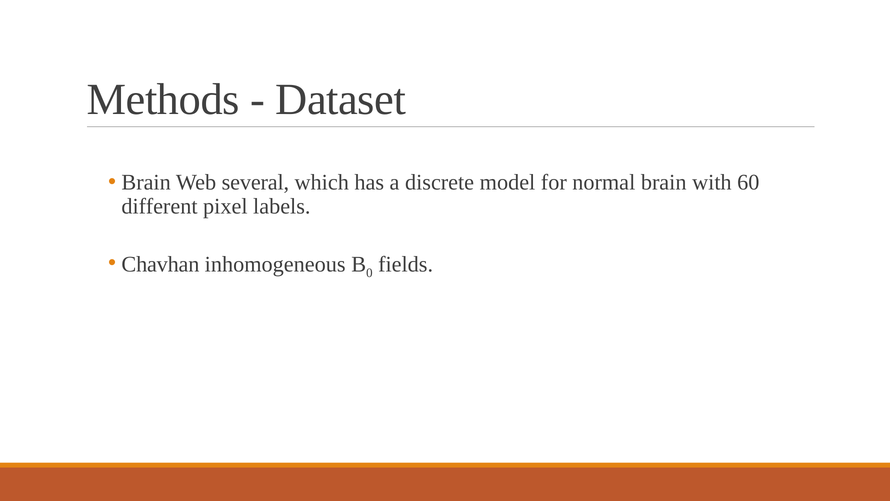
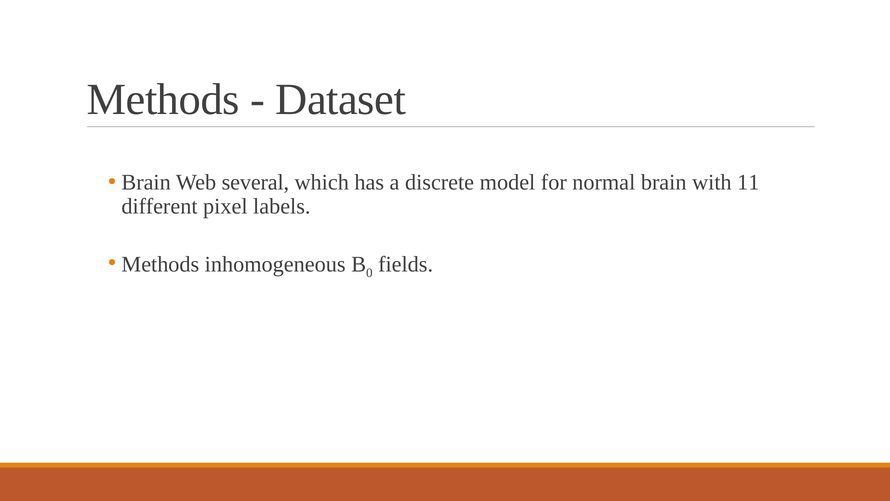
60: 60 -> 11
Chavhan at (160, 264): Chavhan -> Methods
